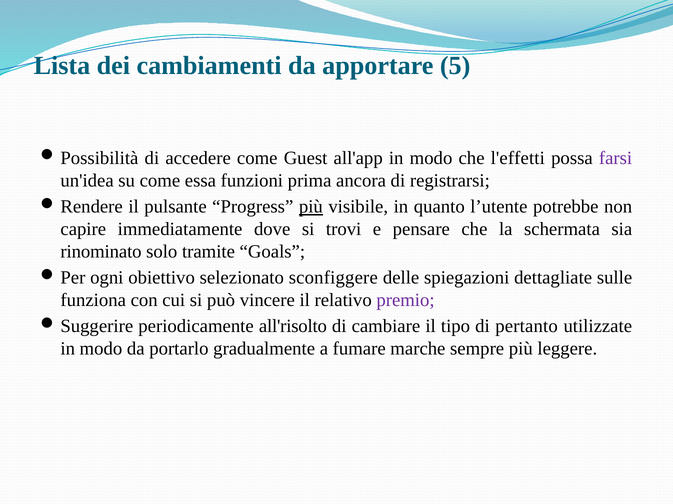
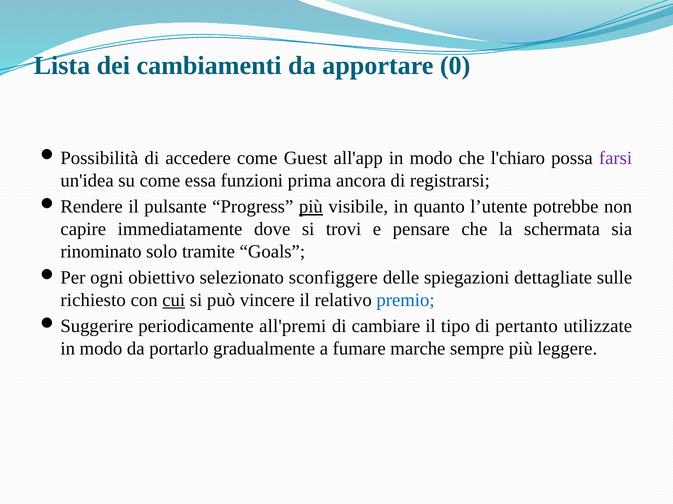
5: 5 -> 0
l'effetti: l'effetti -> l'chiaro
funziona: funziona -> richiesto
cui underline: none -> present
premio colour: purple -> blue
all'risolto: all'risolto -> all'premi
